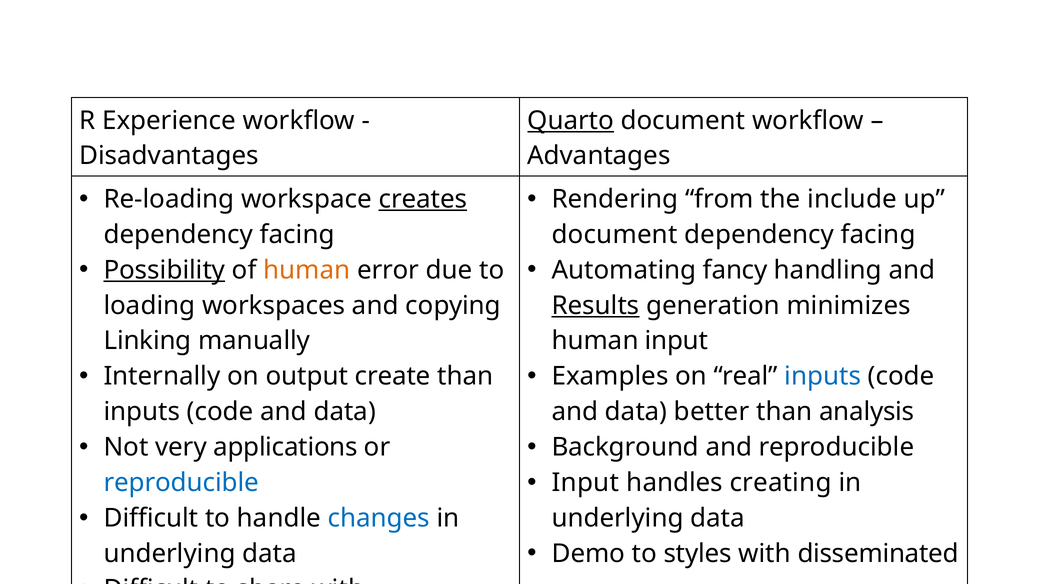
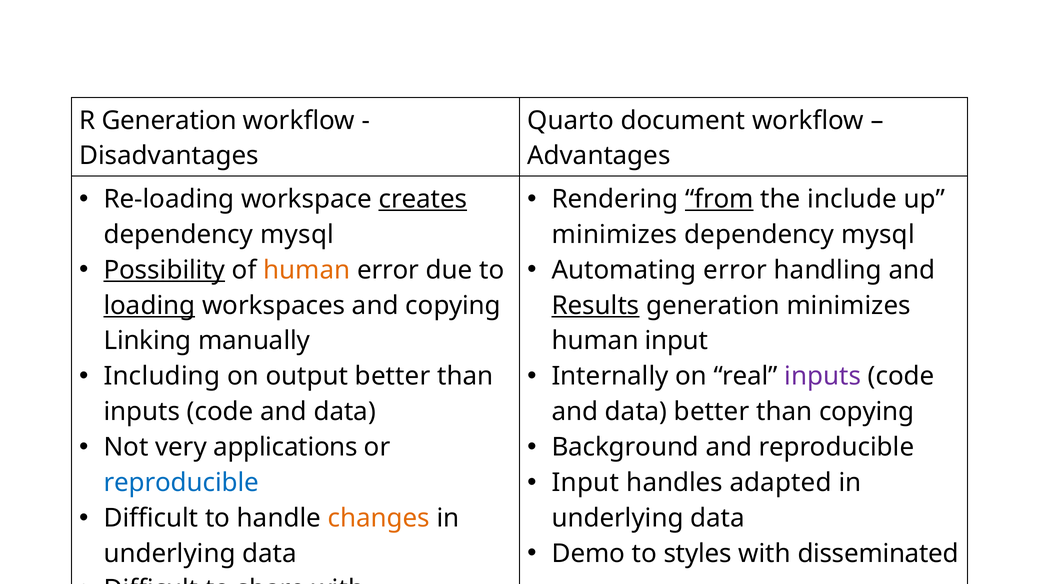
R Experience: Experience -> Generation
Quarto underline: present -> none
from underline: none -> present
facing at (297, 235): facing -> mysql
document at (615, 235): document -> minimizes
facing at (878, 235): facing -> mysql
Automating fancy: fancy -> error
loading underline: none -> present
Internally: Internally -> Including
output create: create -> better
Examples: Examples -> Internally
inputs at (823, 377) colour: blue -> purple
than analysis: analysis -> copying
creating: creating -> adapted
changes colour: blue -> orange
